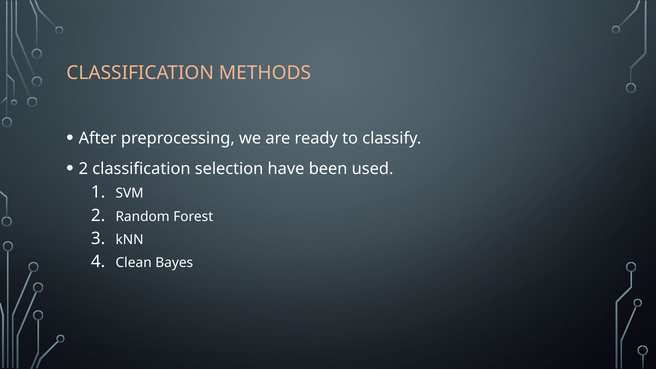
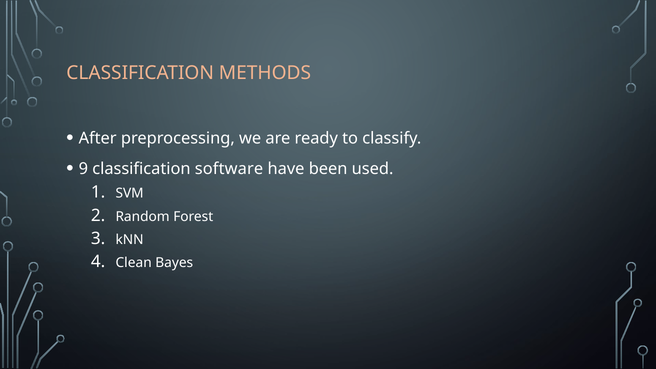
2 at (83, 169): 2 -> 9
selection: selection -> software
